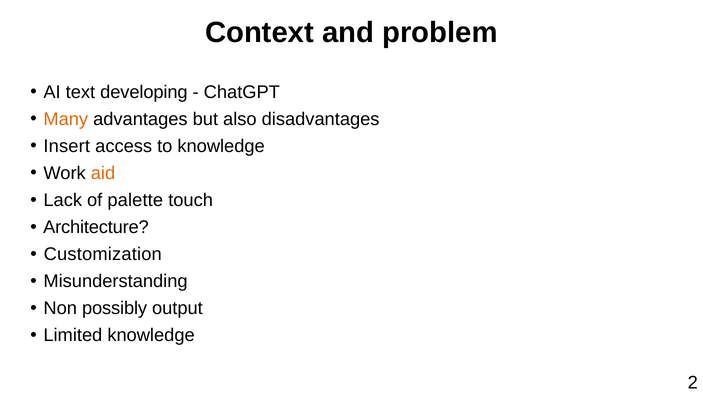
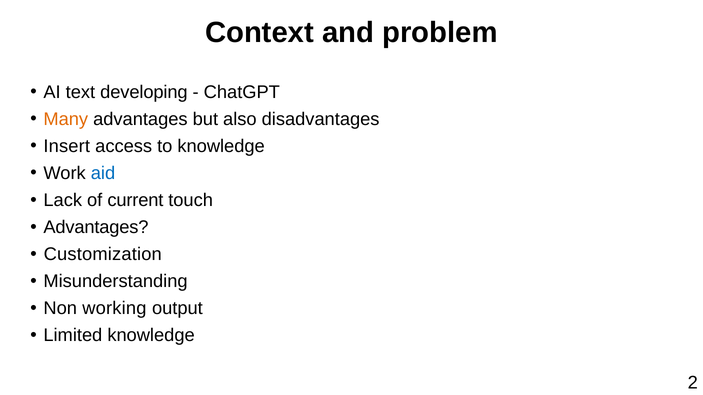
aid colour: orange -> blue
palette: palette -> current
Architecture at (96, 228): Architecture -> Advantages
possibly: possibly -> working
